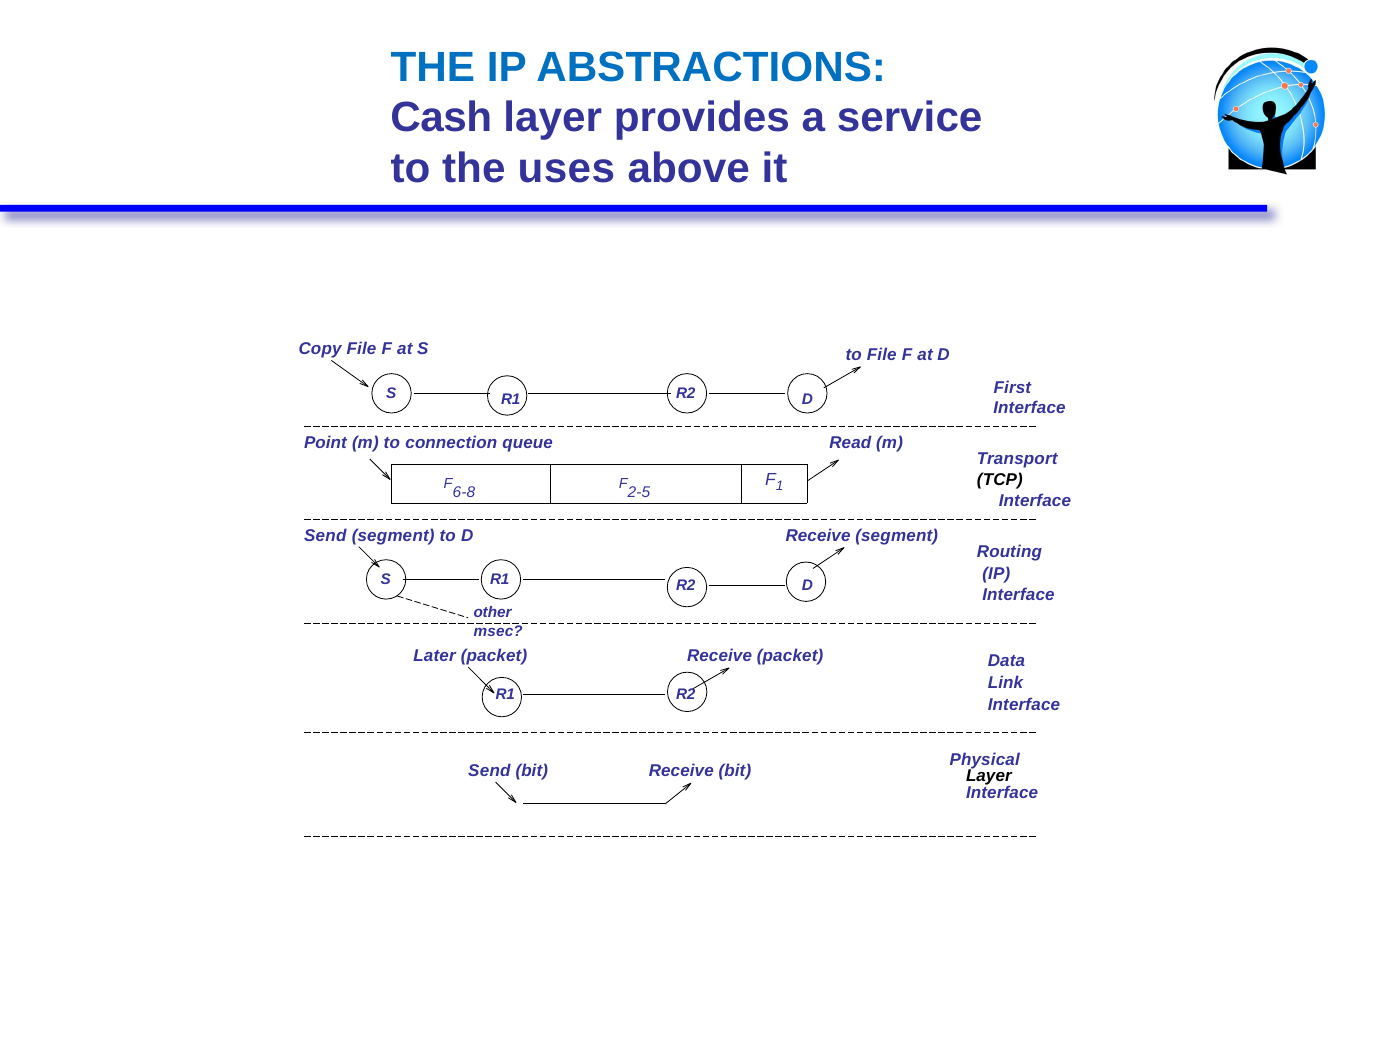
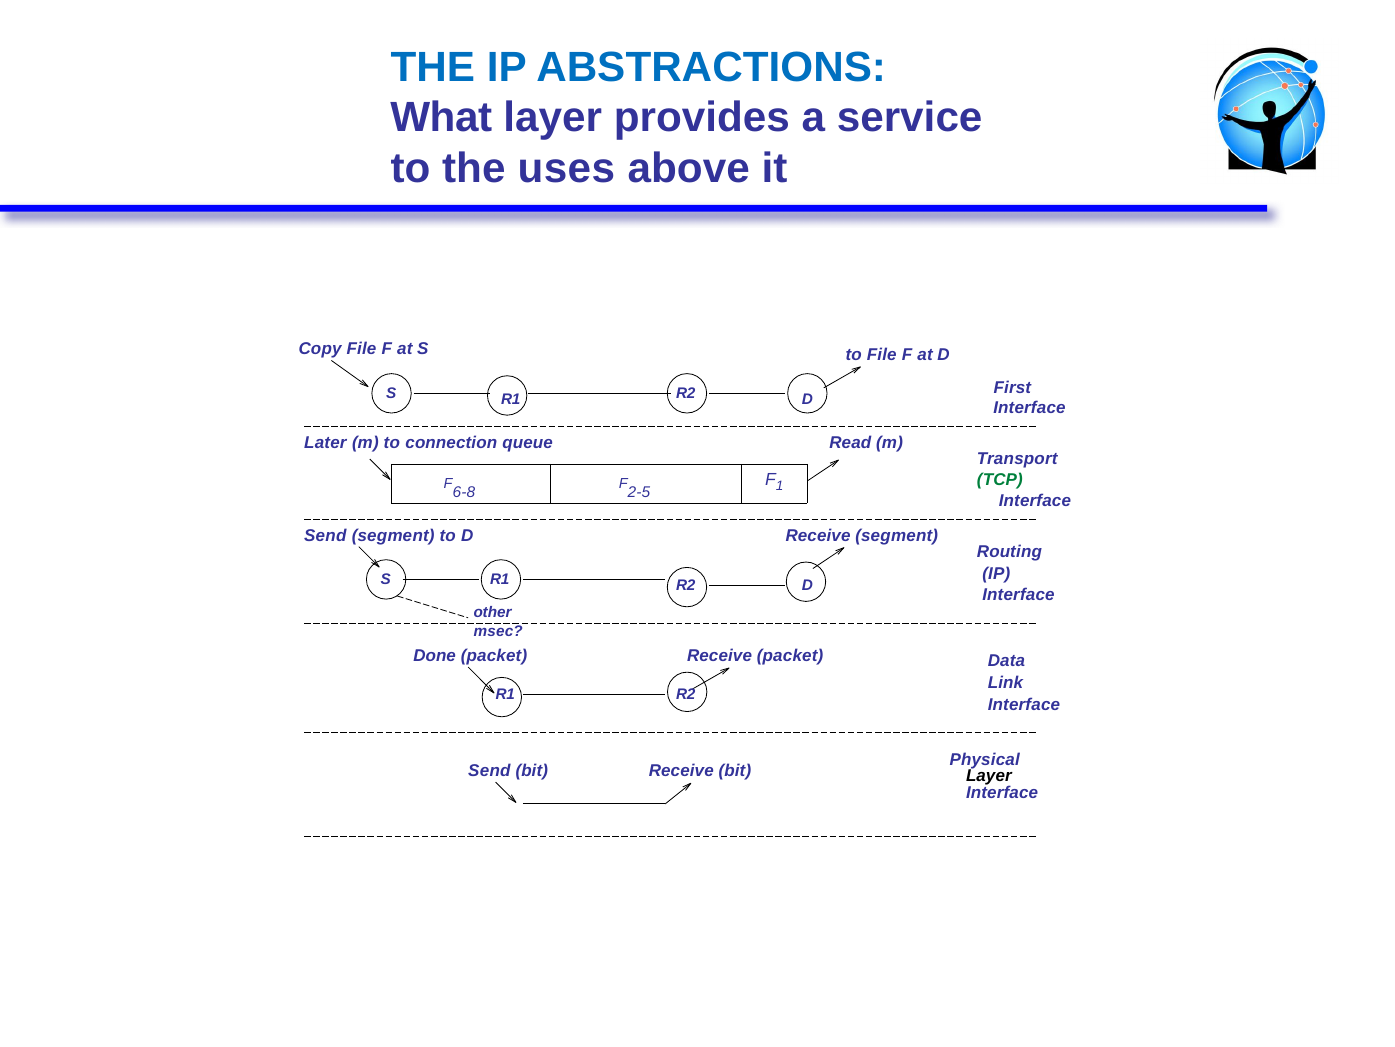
Cash: Cash -> What
Point: Point -> Later
TCP colour: black -> green
Later: Later -> Done
